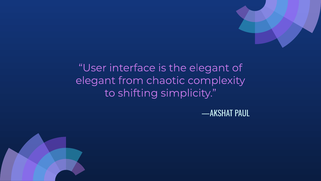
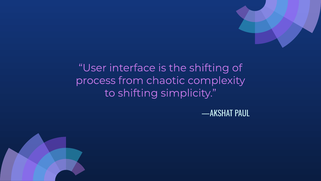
the elegant: elegant -> shifting
elegant at (96, 80): elegant -> process
